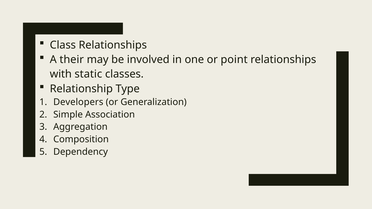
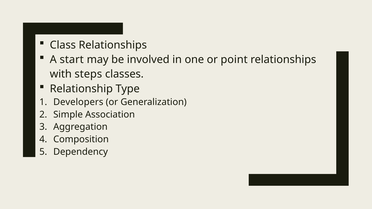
their: their -> start
static: static -> steps
